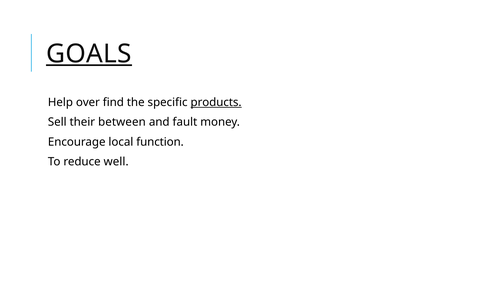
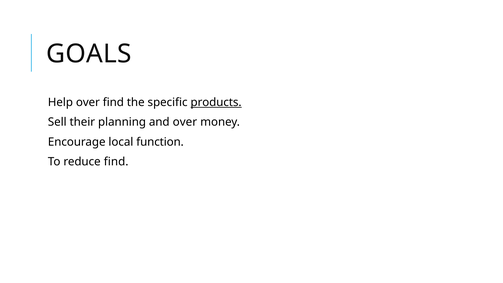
GOALS underline: present -> none
between: between -> planning
and fault: fault -> over
reduce well: well -> find
